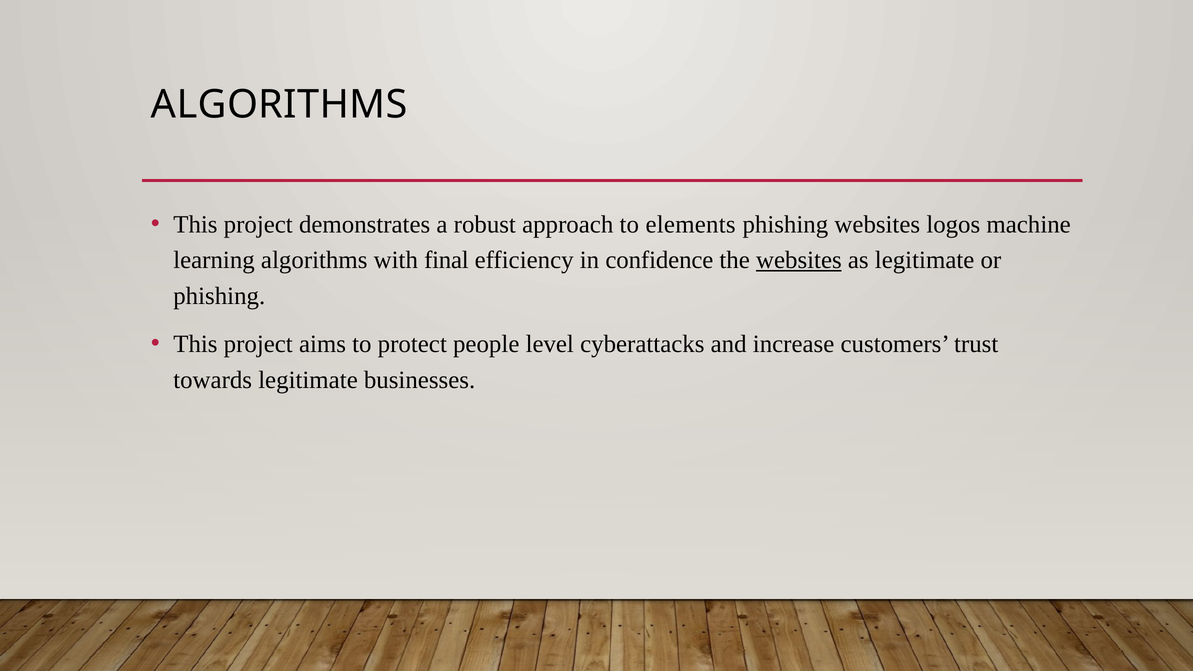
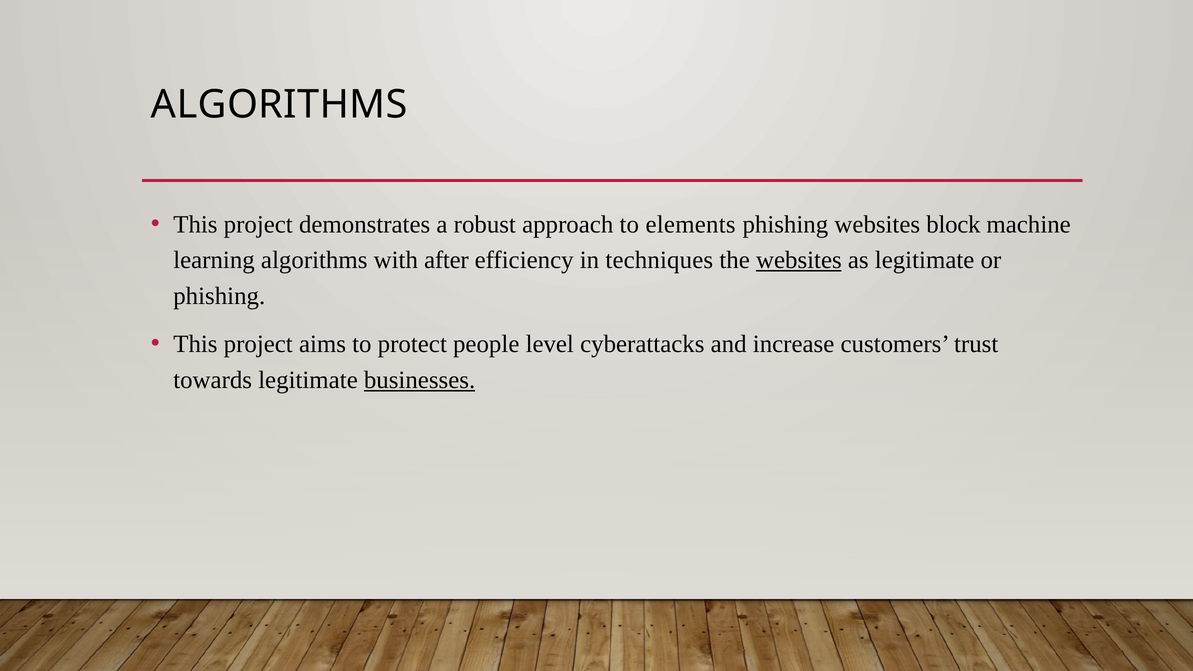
logos: logos -> block
final: final -> after
confidence: confidence -> techniques
businesses underline: none -> present
